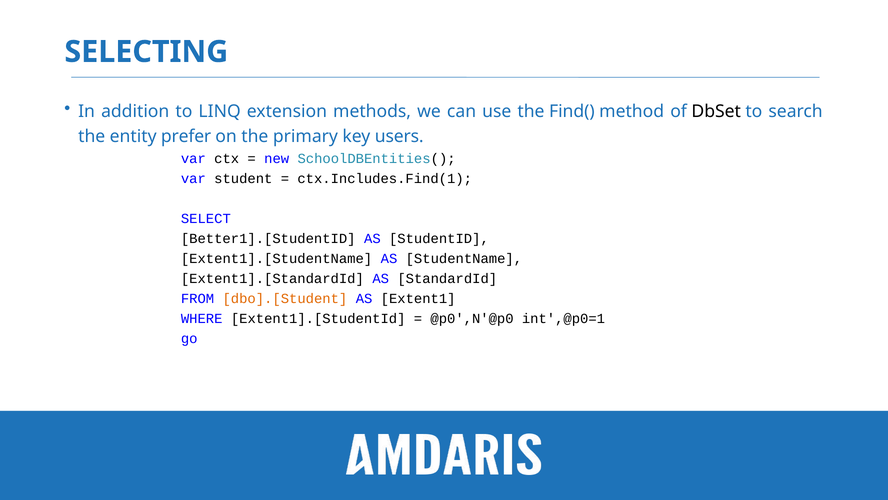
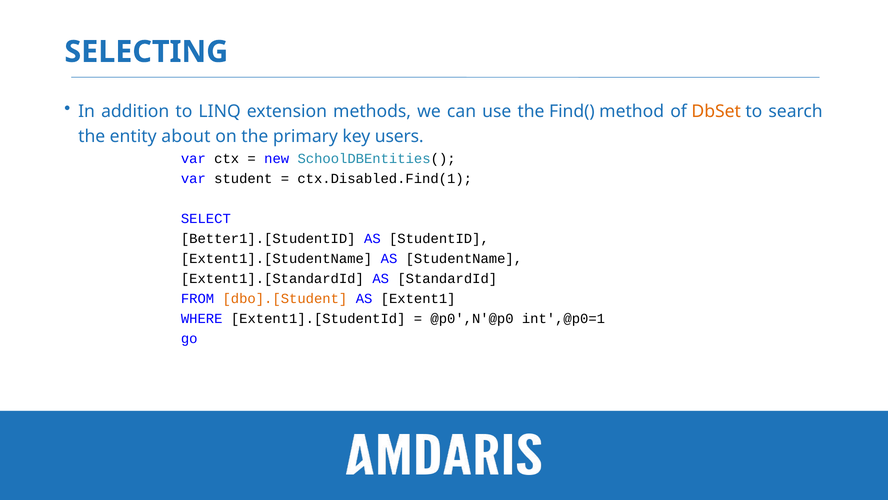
DbSet colour: black -> orange
prefer: prefer -> about
ctx.Includes.Find(1: ctx.Includes.Find(1 -> ctx.Disabled.Find(1
